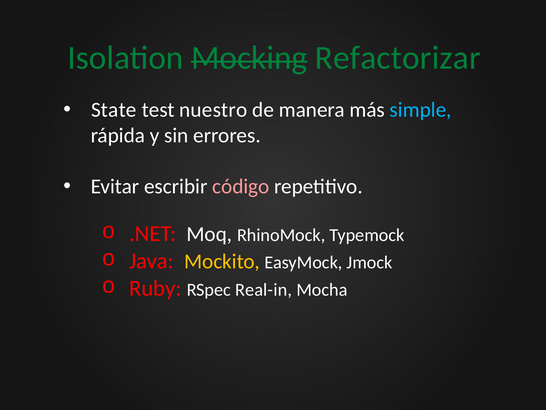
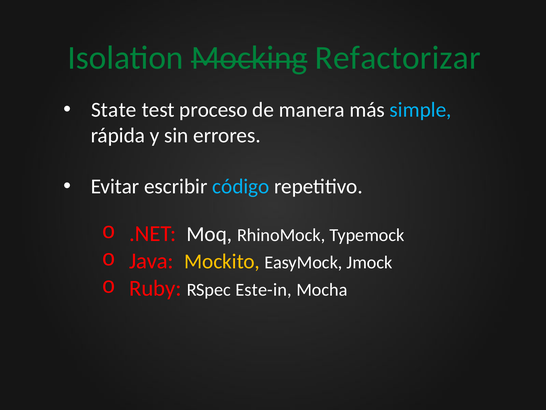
nuestro: nuestro -> proceso
código colour: pink -> light blue
Real-in: Real-in -> Este-in
